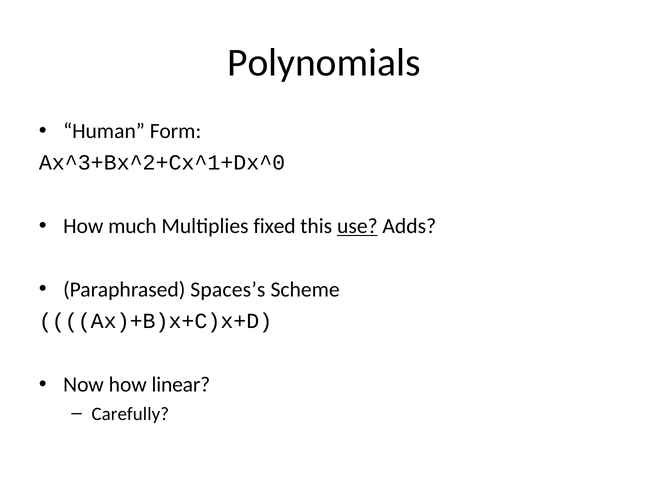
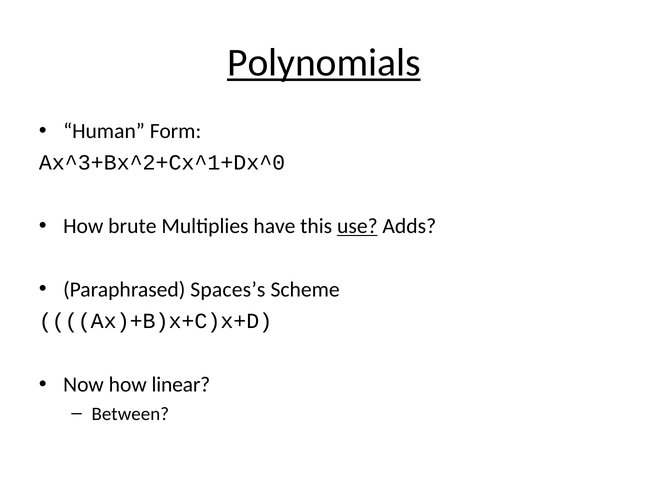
Polynomials underline: none -> present
much: much -> brute
fixed: fixed -> have
Carefully: Carefully -> Between
